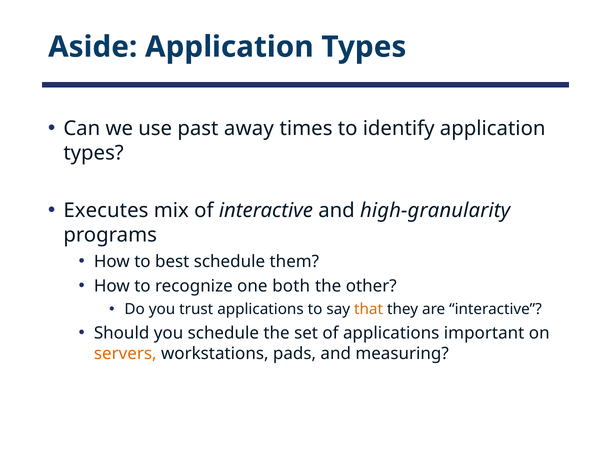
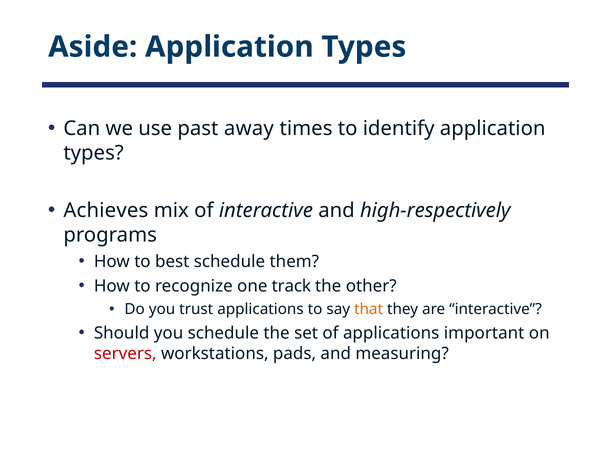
Executes: Executes -> Achieves
high-granularity: high-granularity -> high-respectively
both: both -> track
servers colour: orange -> red
